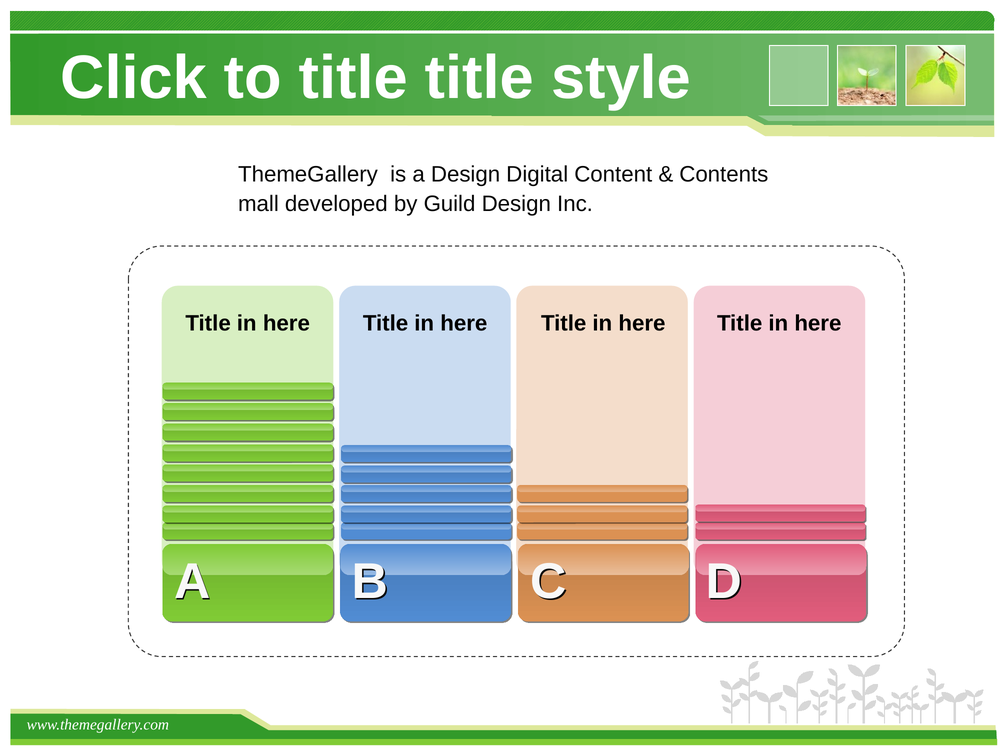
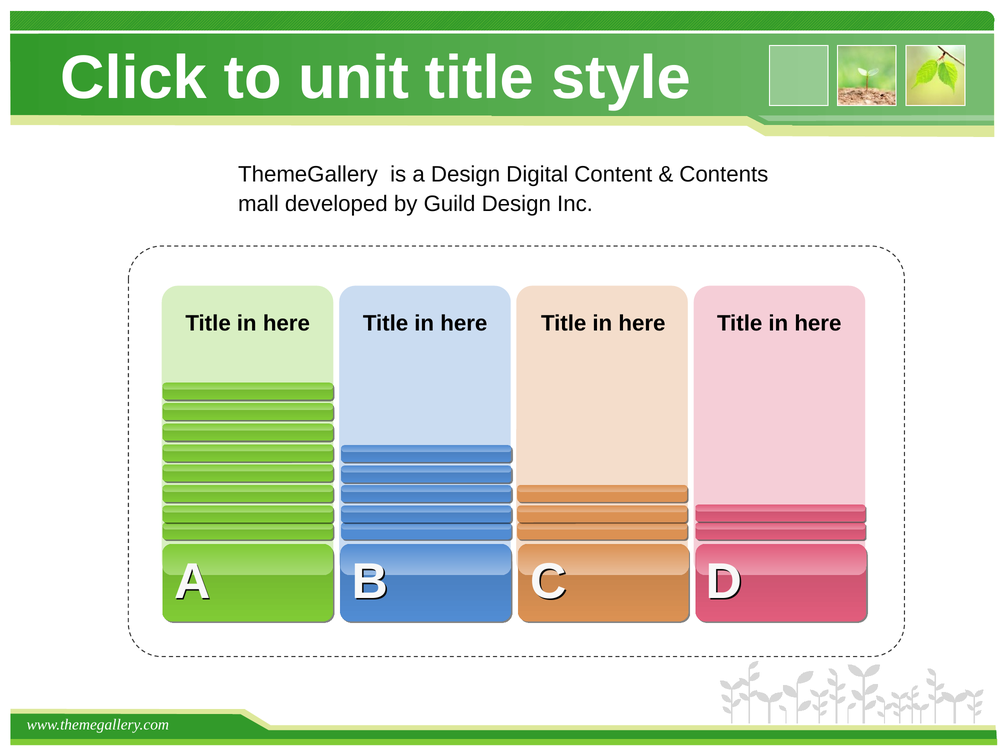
to title: title -> unit
